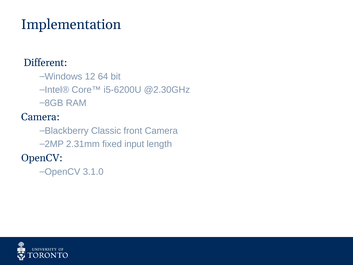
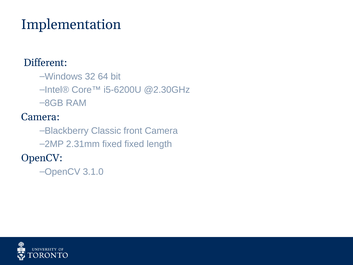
12: 12 -> 32
fixed input: input -> fixed
